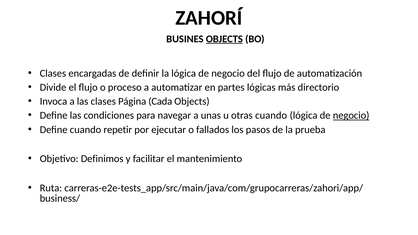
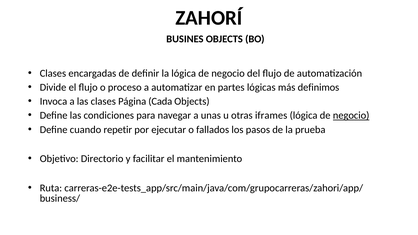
OBJECTS at (224, 39) underline: present -> none
directorio: directorio -> definimos
otras cuando: cuando -> iframes
Definimos: Definimos -> Directorio
